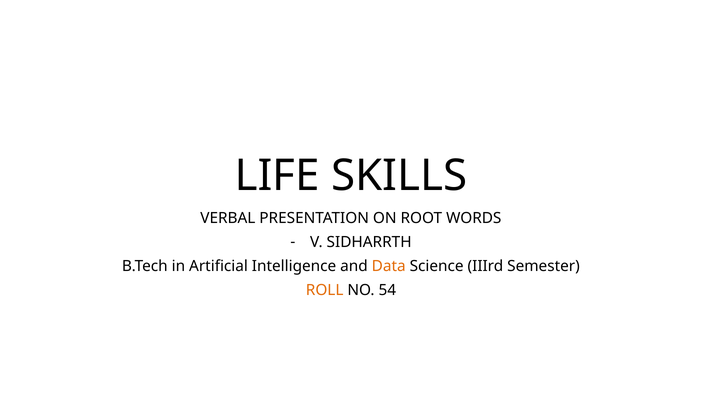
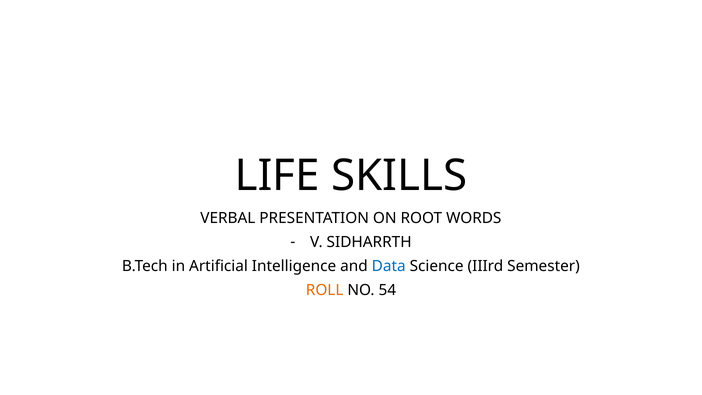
Data colour: orange -> blue
